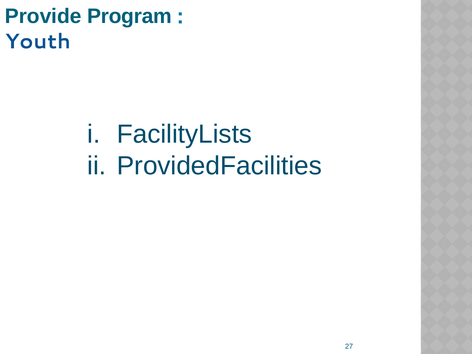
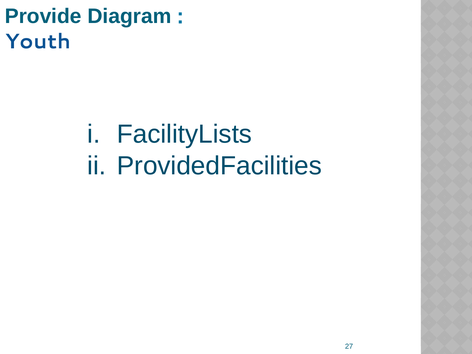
Program: Program -> Diagram
